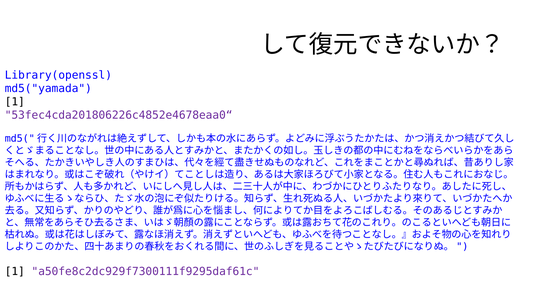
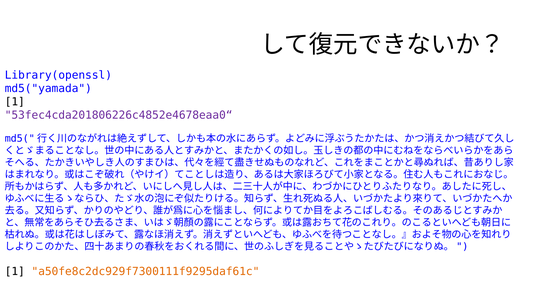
a50fe8c2dc929f7300111f9295daf61c colour: purple -> orange
